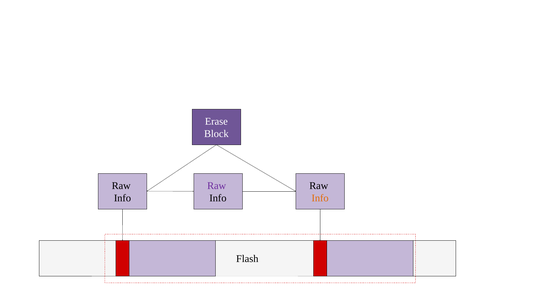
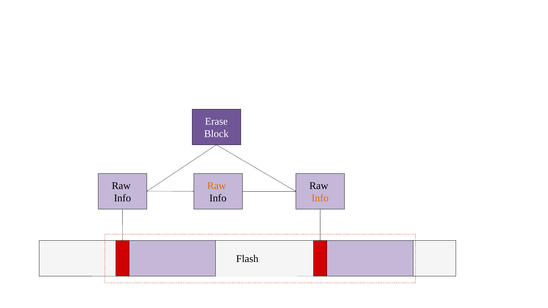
Raw at (217, 186) colour: purple -> orange
